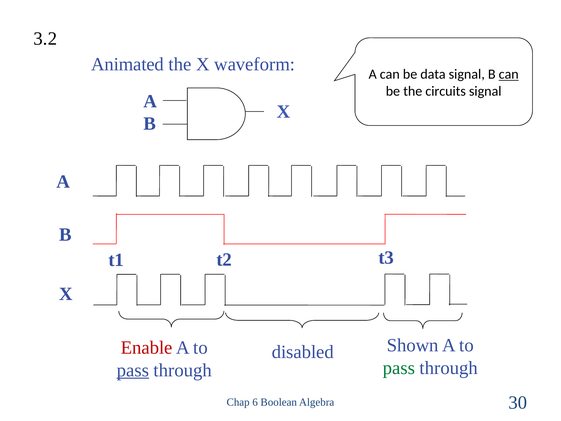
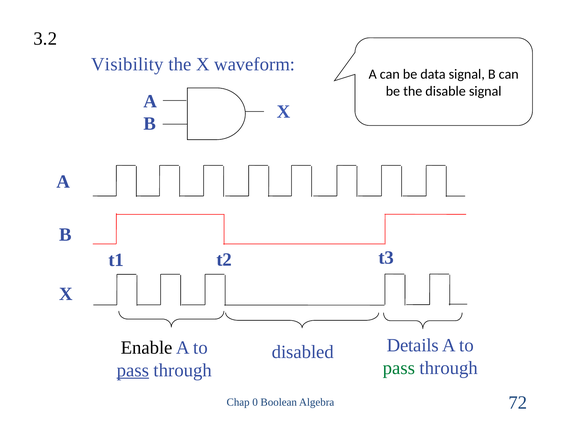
Animated: Animated -> Visibility
can at (509, 74) underline: present -> none
circuits: circuits -> disable
Shown: Shown -> Details
Enable colour: red -> black
6: 6 -> 0
30: 30 -> 72
